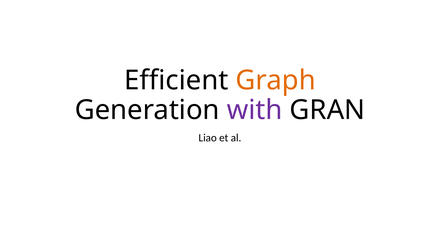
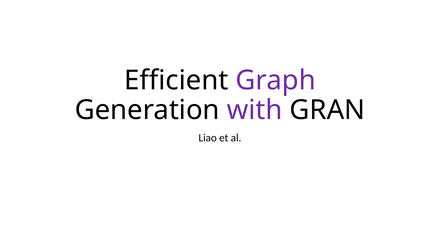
Graph colour: orange -> purple
